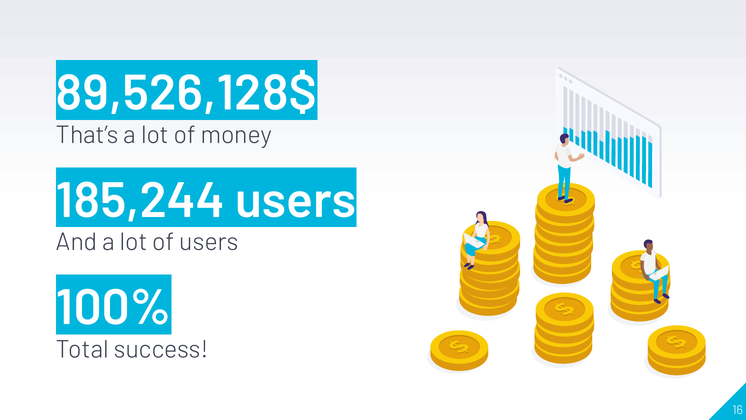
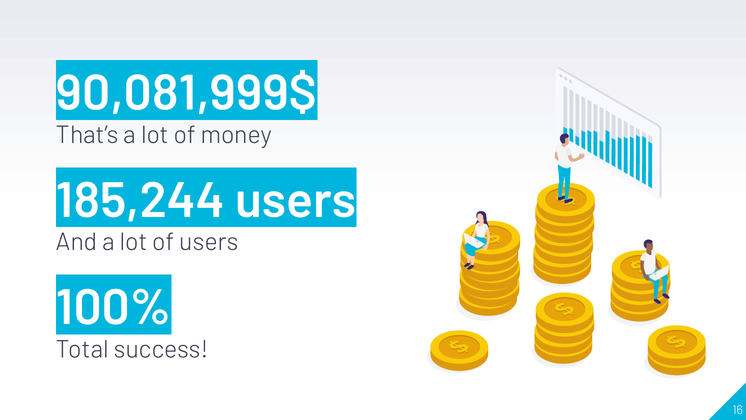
89,526,128$: 89,526,128$ -> 90,081,999$
